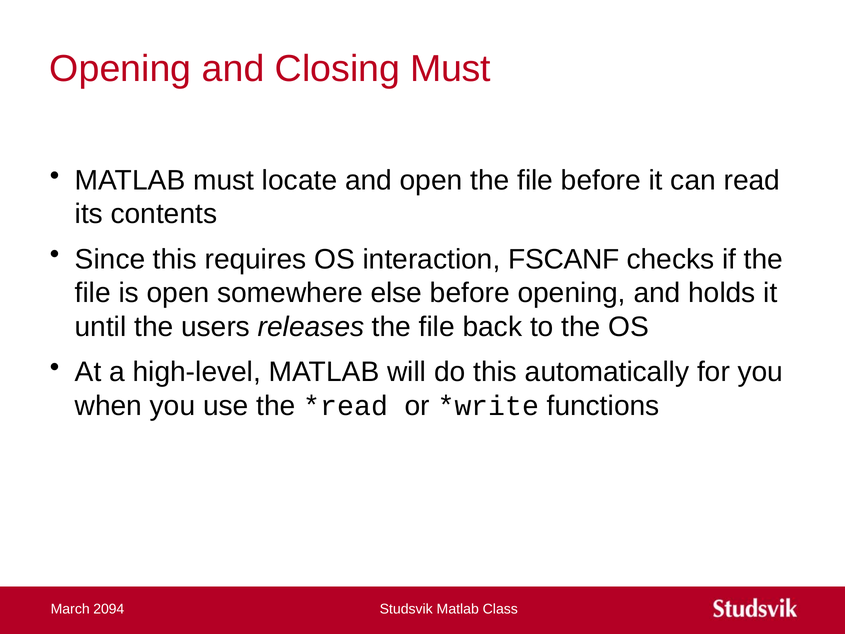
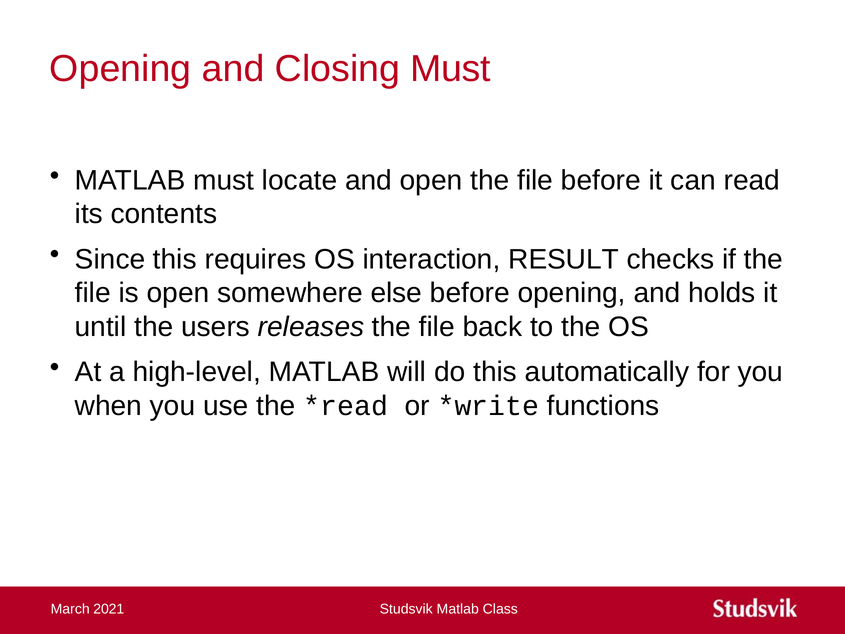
FSCANF: FSCANF -> RESULT
2094: 2094 -> 2021
